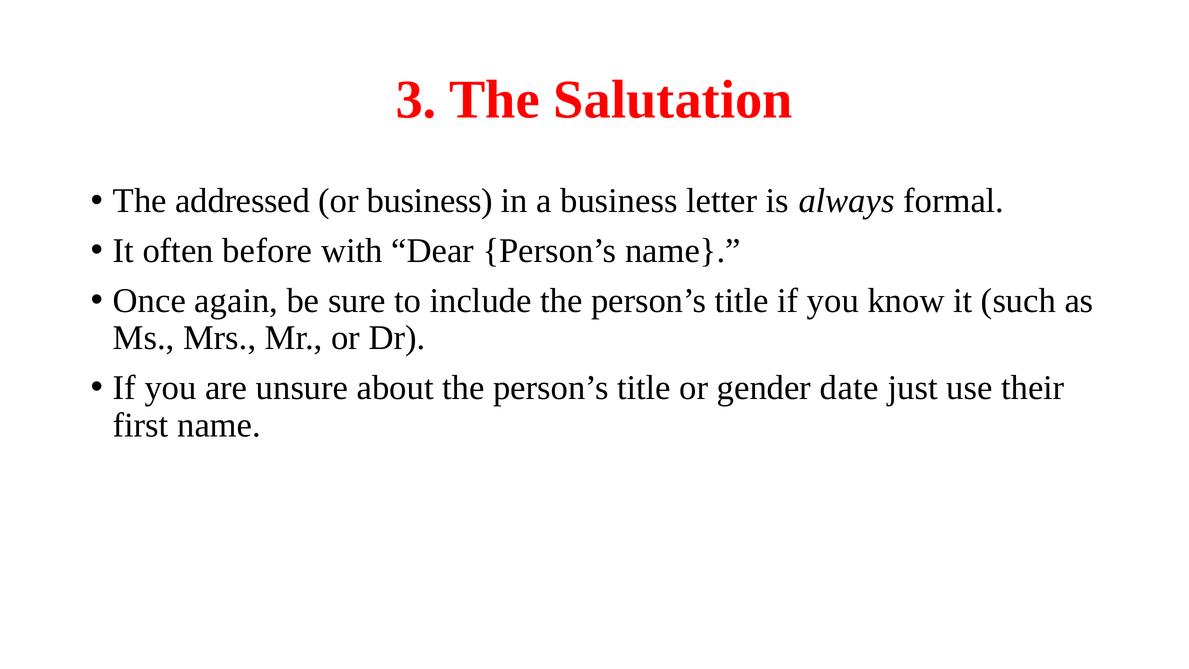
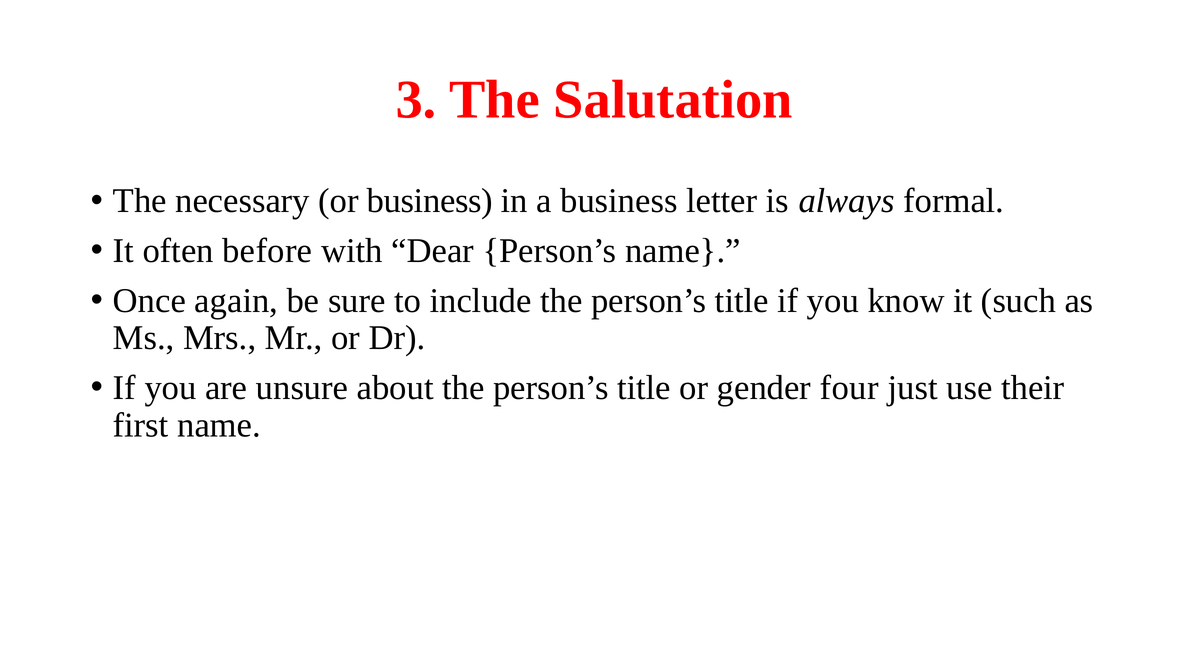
addressed: addressed -> necessary
date: date -> four
